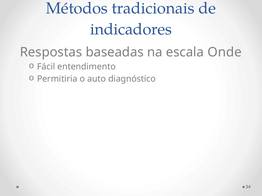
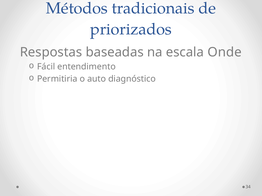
indicadores: indicadores -> priorizados
